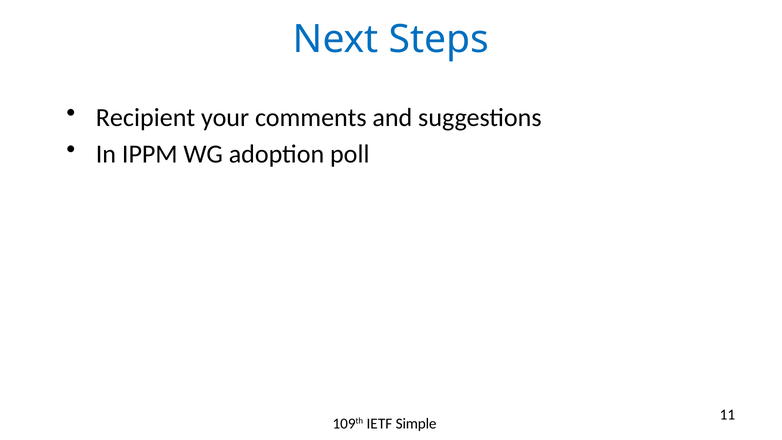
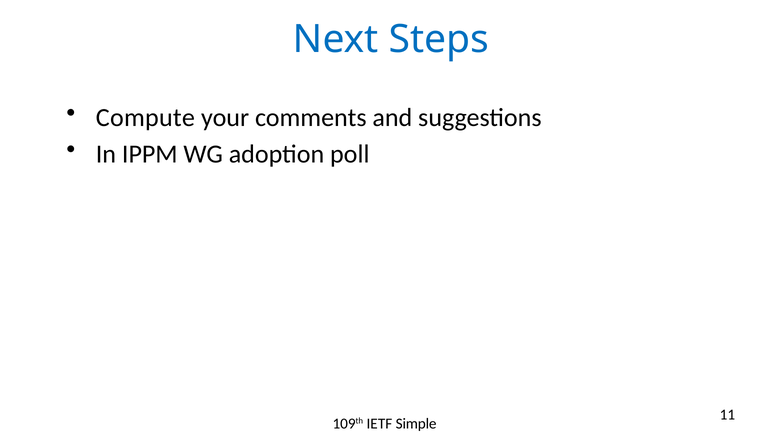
Recipient: Recipient -> Compute
